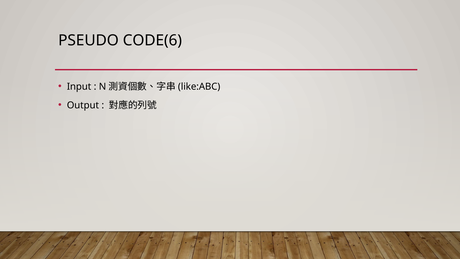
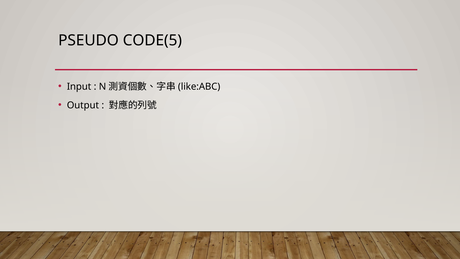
CODE(6: CODE(6 -> CODE(5
